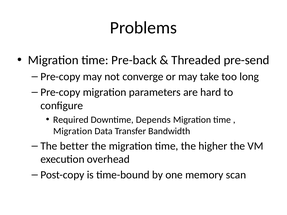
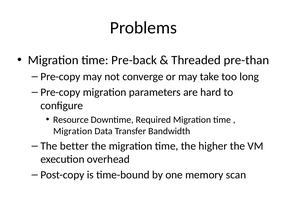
pre-send: pre-send -> pre-than
Required: Required -> Resource
Depends: Depends -> Required
